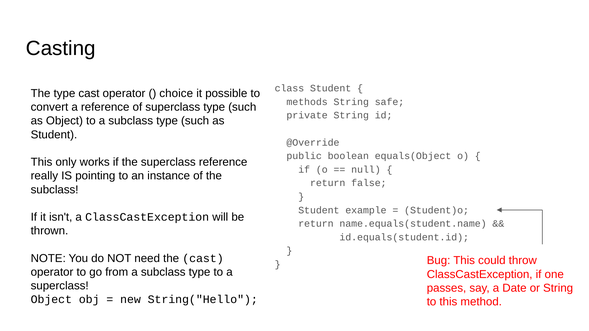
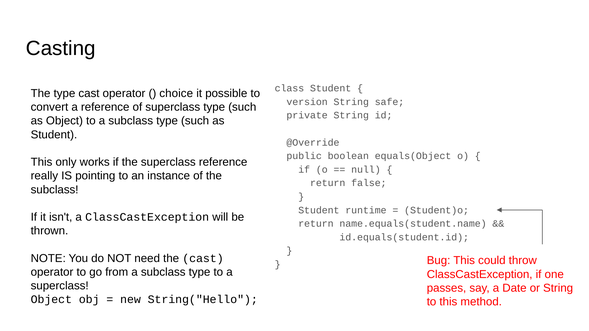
methods: methods -> version
example: example -> runtime
